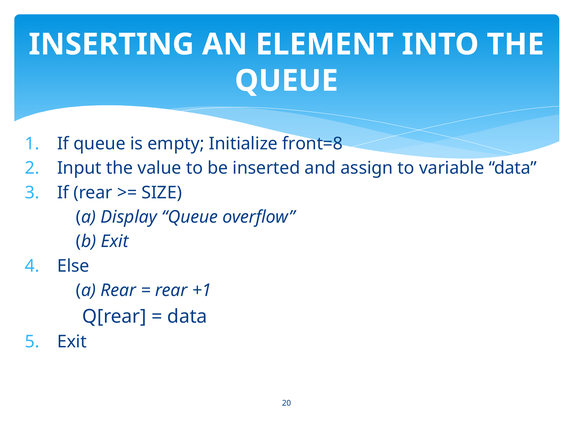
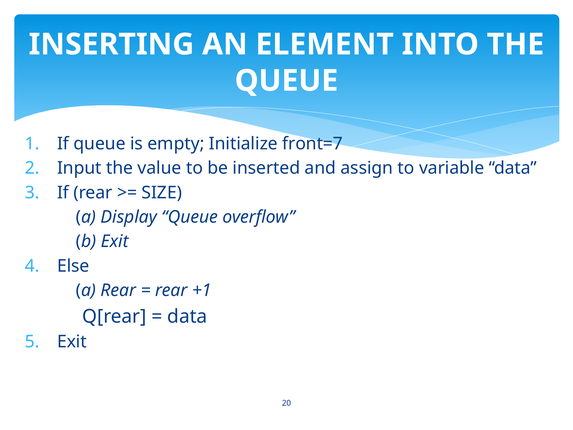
front=8: front=8 -> front=7
